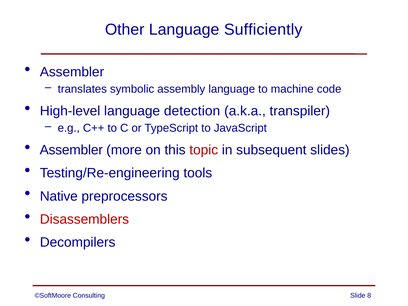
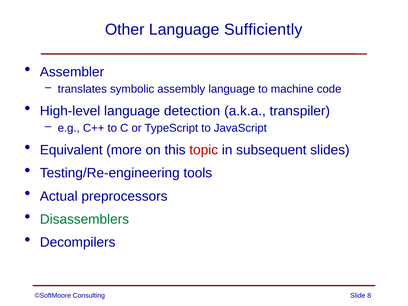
Assembler at (71, 150): Assembler -> Equivalent
Native: Native -> Actual
Disassemblers colour: red -> green
